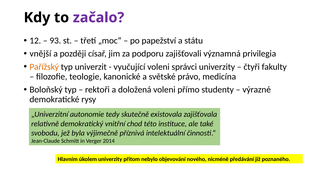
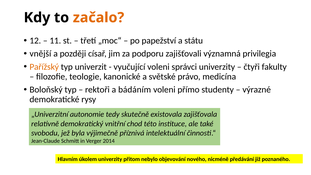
začalo colour: purple -> orange
93: 93 -> 11
doložená: doložená -> bádáním
